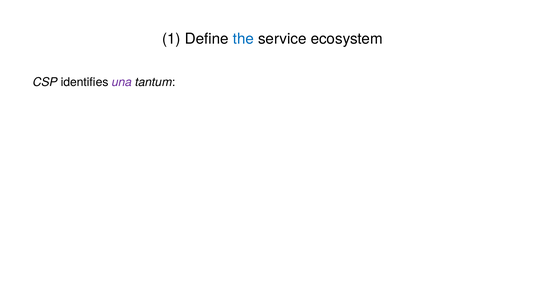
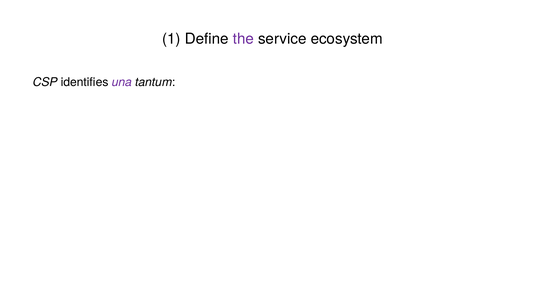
the colour: blue -> purple
